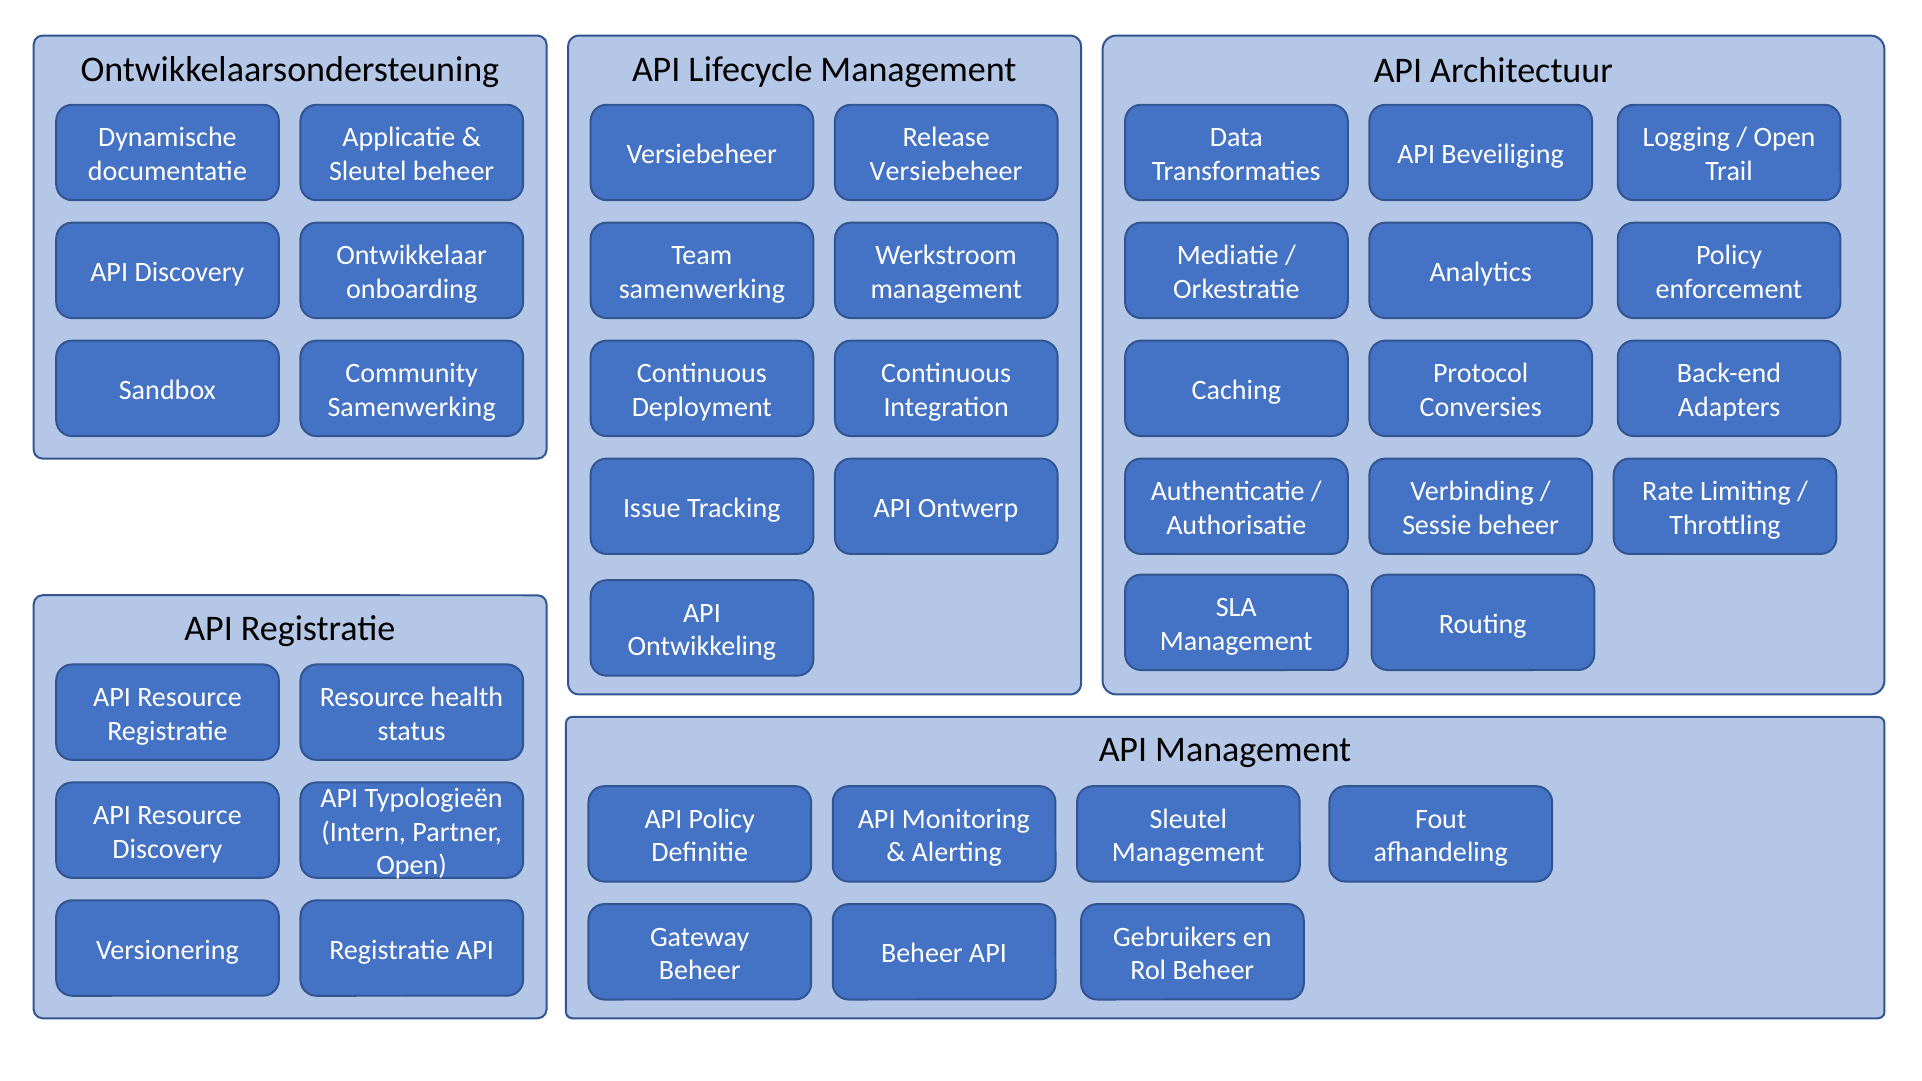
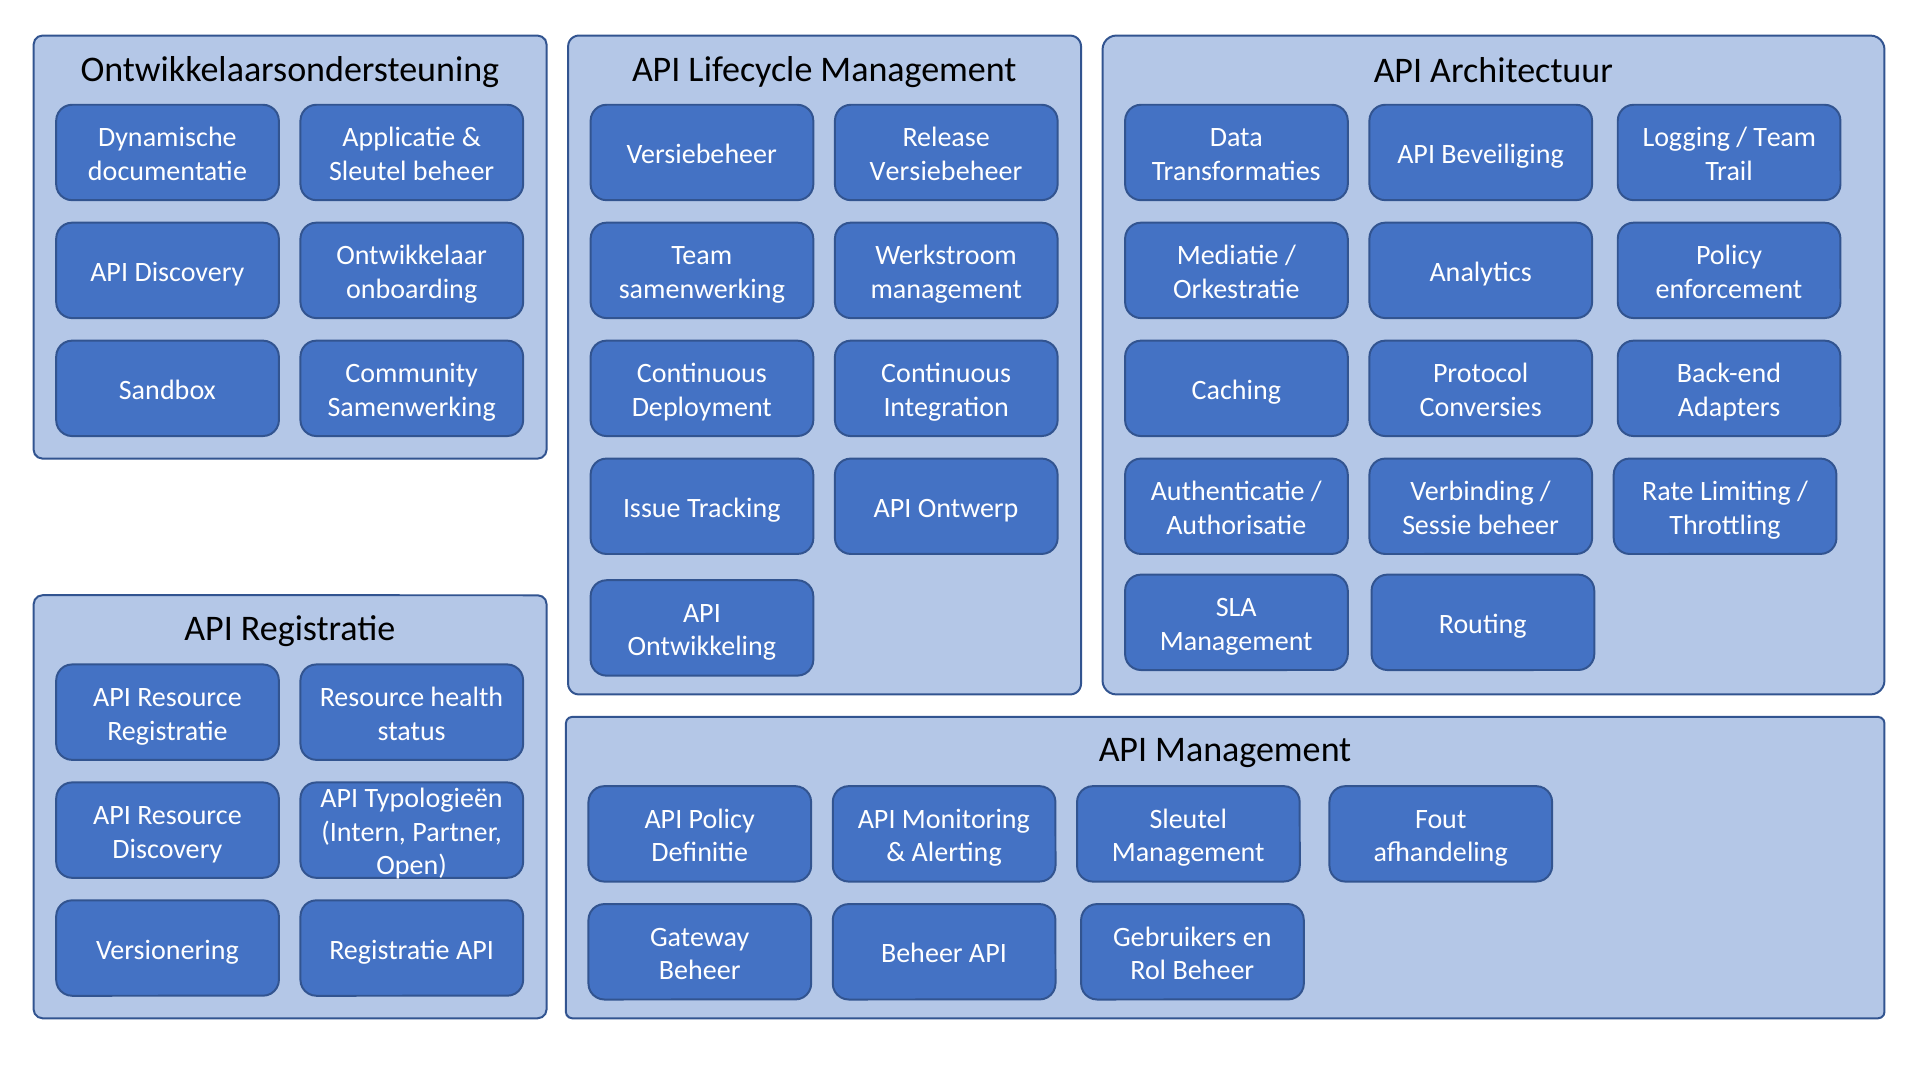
Open at (1785, 138): Open -> Team
